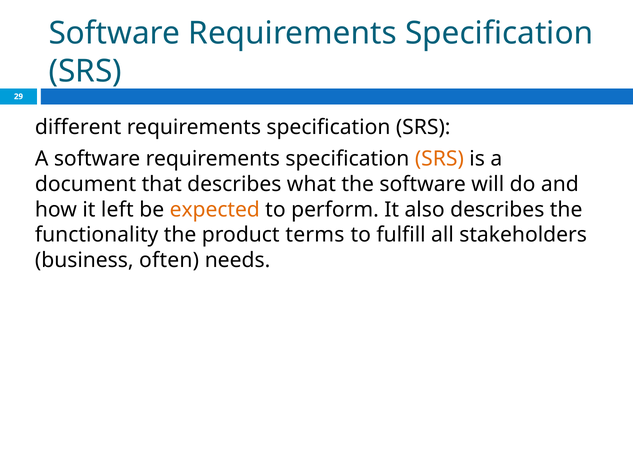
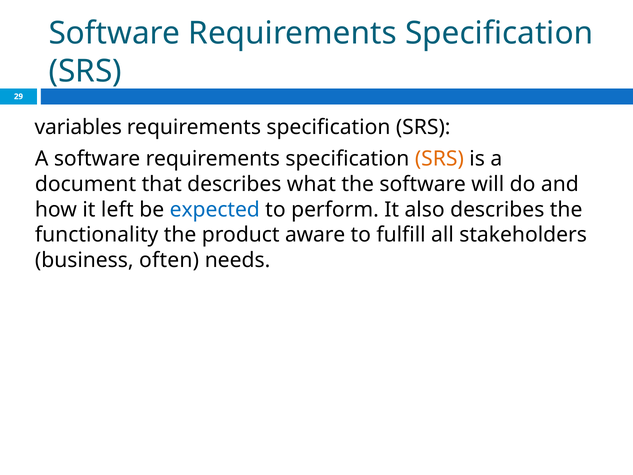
different: different -> variables
expected colour: orange -> blue
terms: terms -> aware
